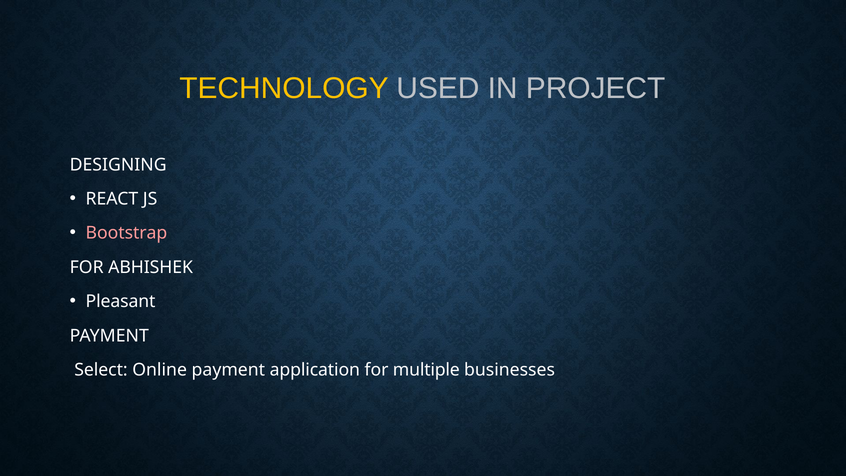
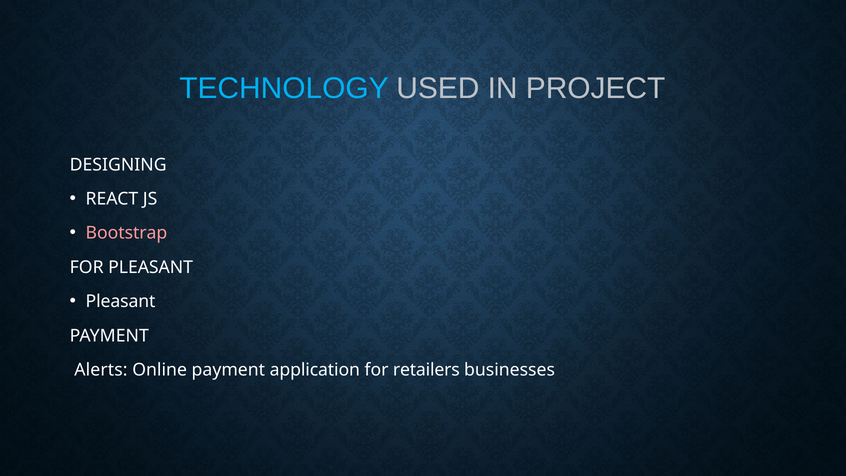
TECHNOLOGY colour: yellow -> light blue
FOR ABHISHEK: ABHISHEK -> PLEASANT
Select: Select -> Alerts
multiple: multiple -> retailers
